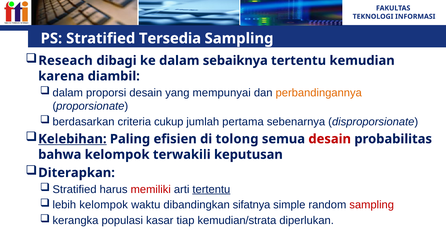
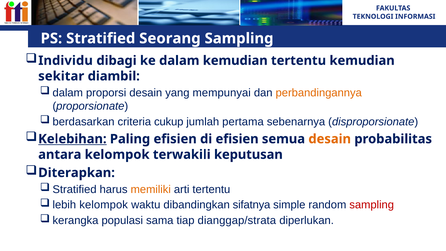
Tersedia: Tersedia -> Seorang
Reseach: Reseach -> Individu
dalam sebaiknya: sebaiknya -> kemudian
karena: karena -> sekitar
di tolong: tolong -> efisien
desain at (330, 139) colour: red -> orange
bahwa: bahwa -> antara
memiliki colour: red -> orange
tertentu at (211, 189) underline: present -> none
kasar: kasar -> sama
kemudian/strata: kemudian/strata -> dianggap/strata
